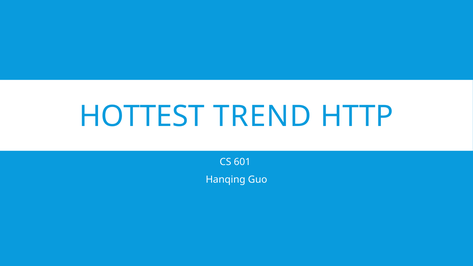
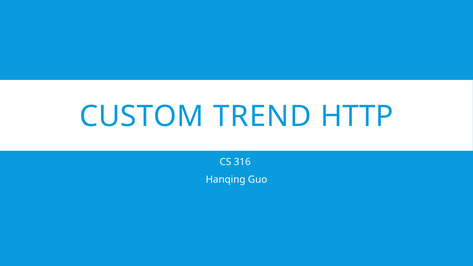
HOTTEST: HOTTEST -> CUSTOM
601: 601 -> 316
